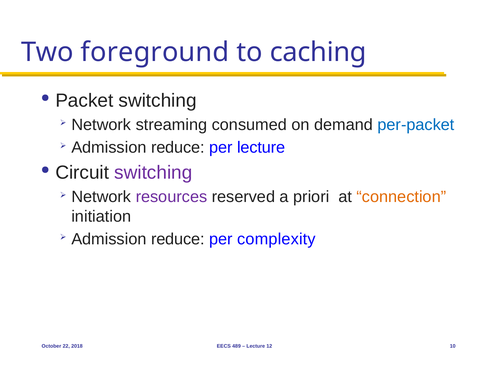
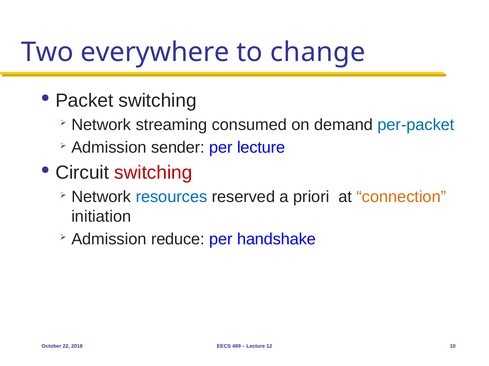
foreground: foreground -> everywhere
caching: caching -> change
reduce at (178, 148): reduce -> sender
switching at (153, 173) colour: purple -> red
resources colour: purple -> blue
complexity: complexity -> handshake
